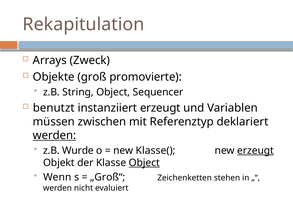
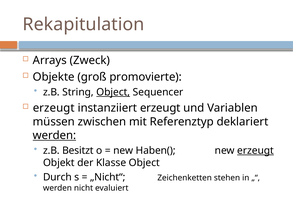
Object at (113, 92) underline: none -> present
benutzt at (54, 108): benutzt -> erzeugt
Wurde: Wurde -> Besitzt
Klasse(: Klasse( -> Haben(
Object at (144, 163) underline: present -> none
Wenn: Wenn -> Durch
„Groß“: „Groß“ -> „Nicht“
